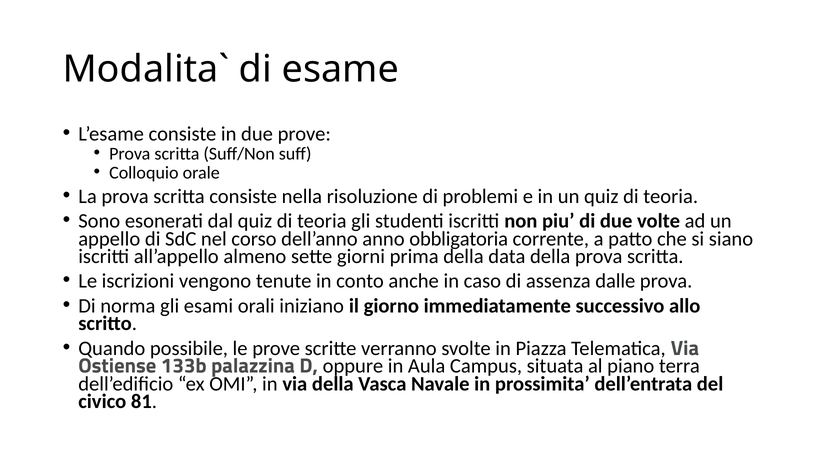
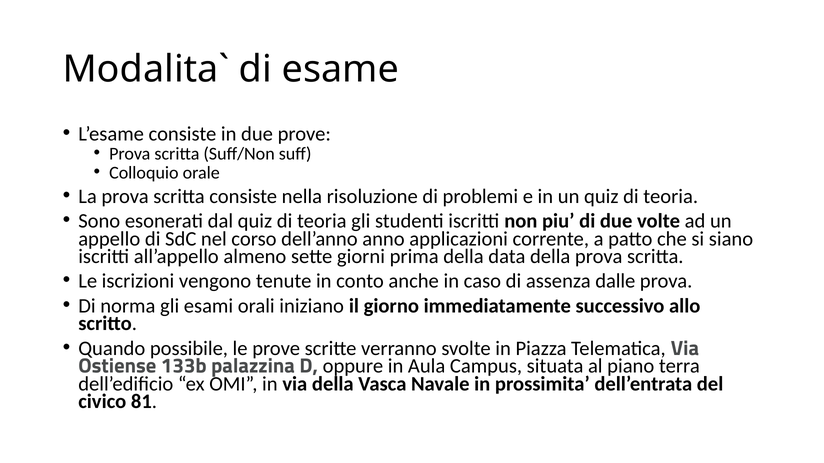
obbligatoria: obbligatoria -> applicazioni
